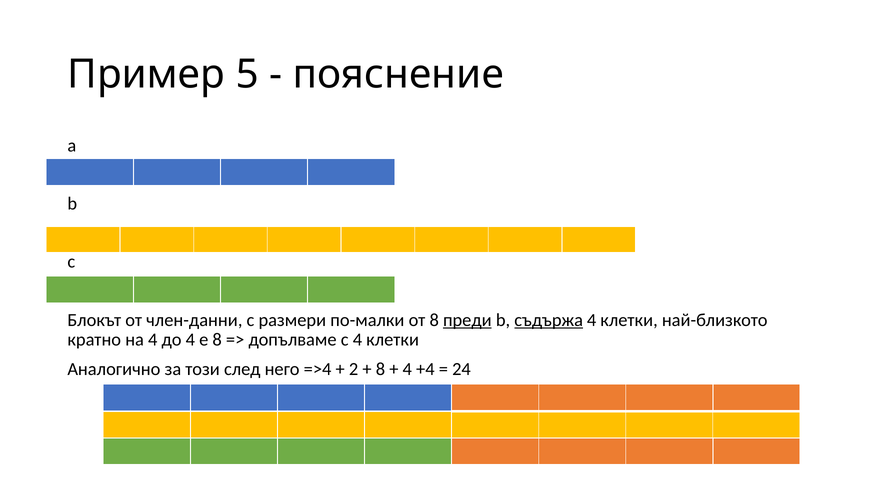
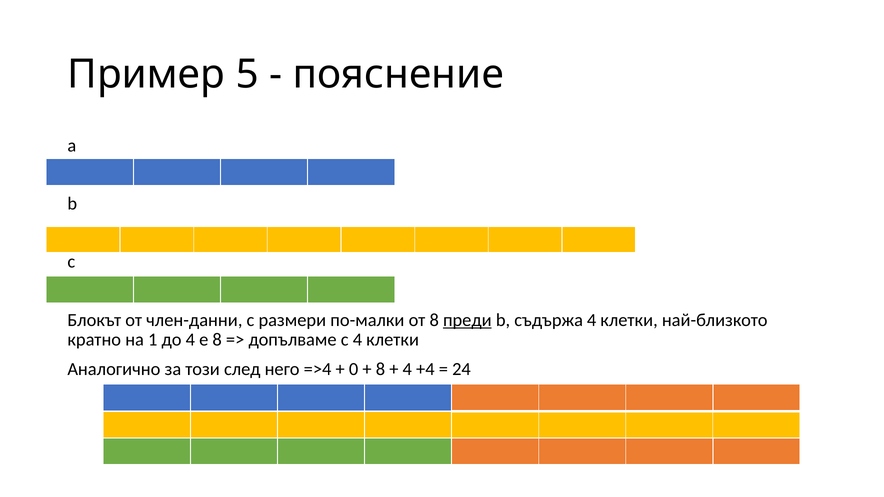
съдържа underline: present -> none
на 4: 4 -> 1
2: 2 -> 0
